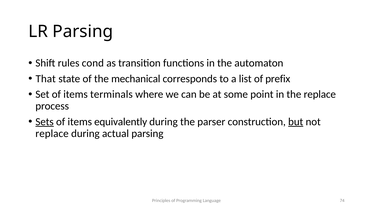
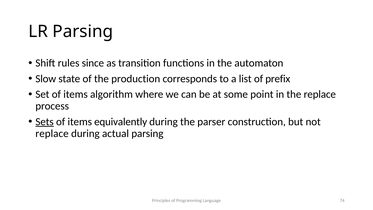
cond: cond -> since
That: That -> Slow
mechanical: mechanical -> production
terminals: terminals -> algorithm
but underline: present -> none
